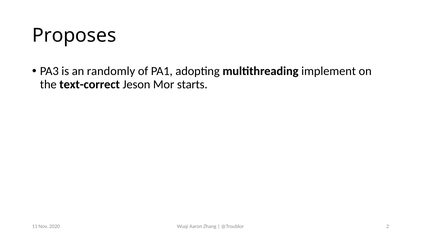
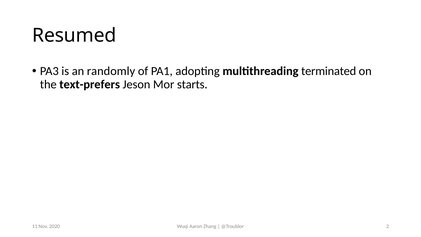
Proposes: Proposes -> Resumed
implement: implement -> terminated
text-correct: text-correct -> text-prefers
